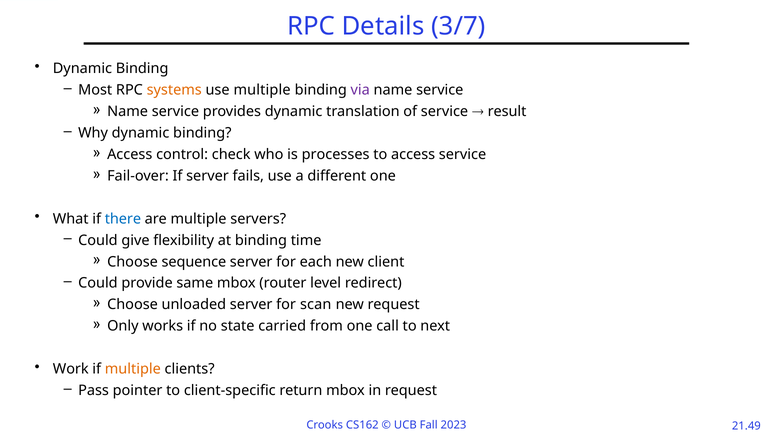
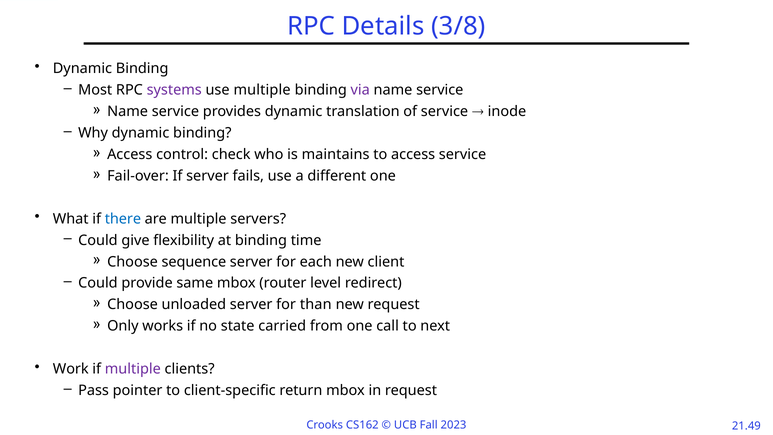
3/7: 3/7 -> 3/8
systems colour: orange -> purple
result: result -> inode
processes: processes -> maintains
scan: scan -> than
multiple at (133, 369) colour: orange -> purple
